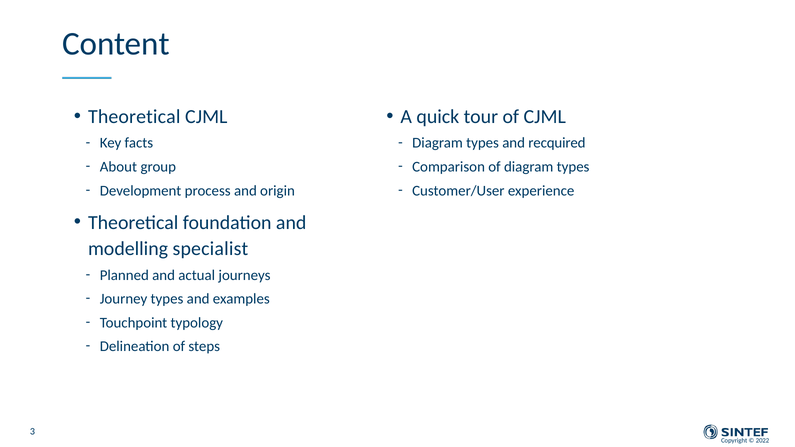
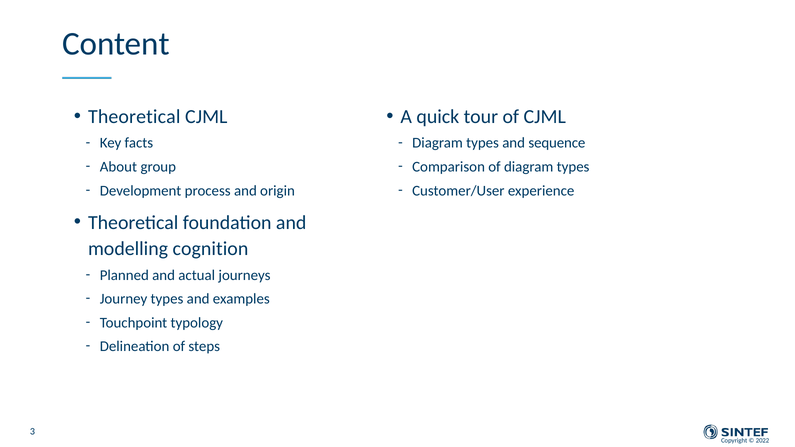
recquired: recquired -> sequence
specialist: specialist -> cognition
